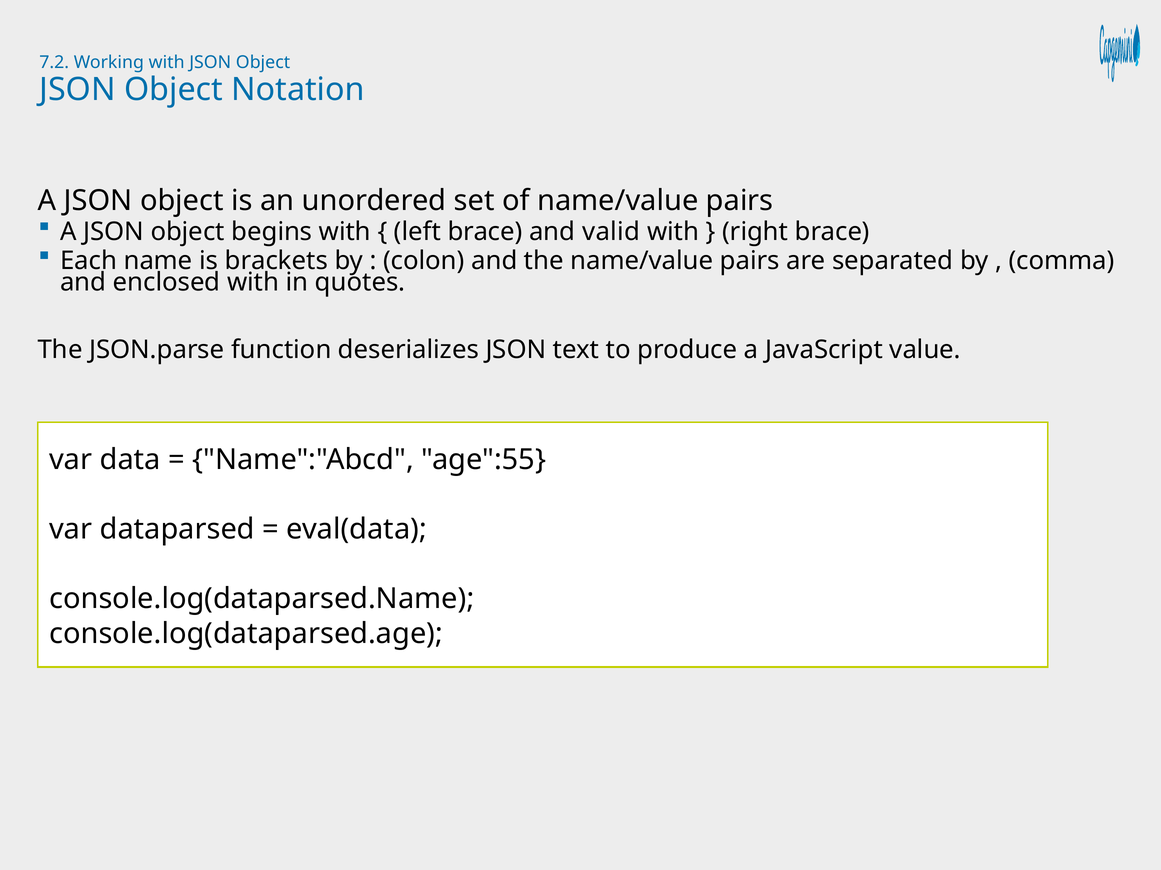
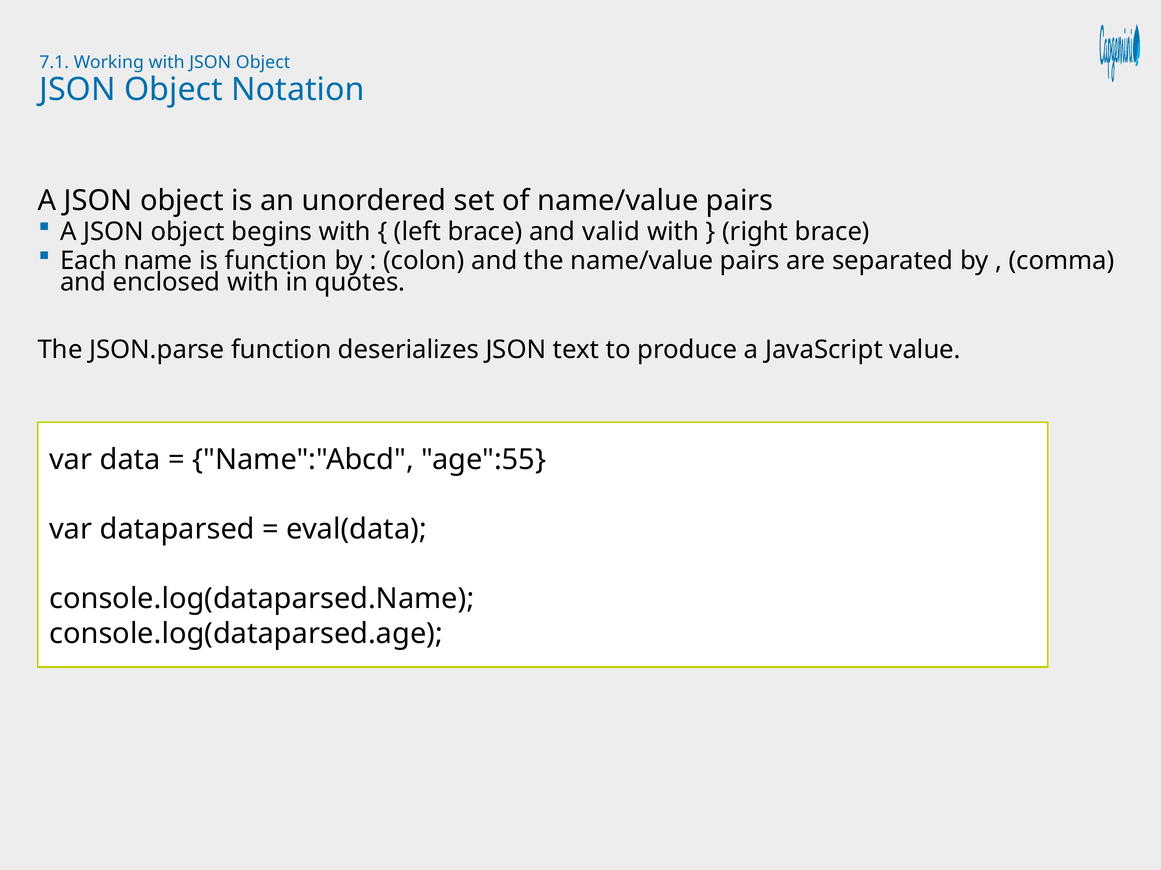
7.2: 7.2 -> 7.1
is brackets: brackets -> function
